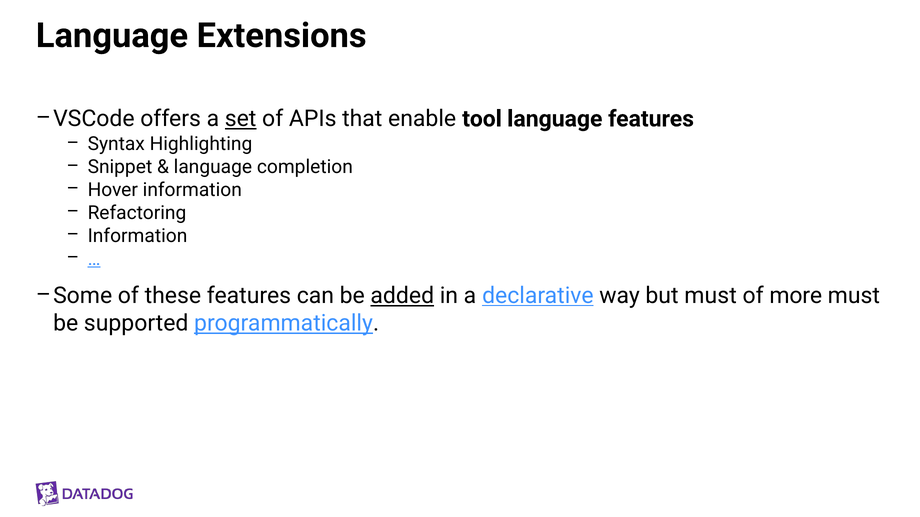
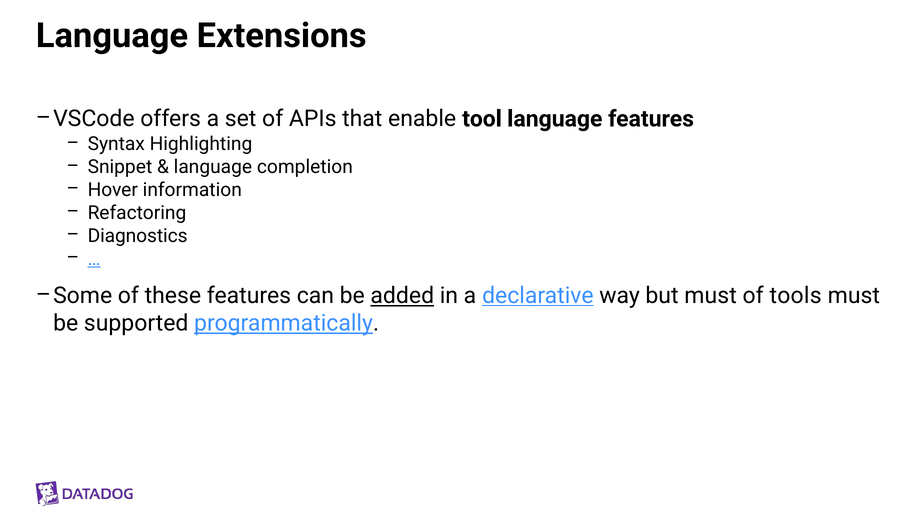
set underline: present -> none
Information at (138, 236): Information -> Diagnostics
more: more -> tools
